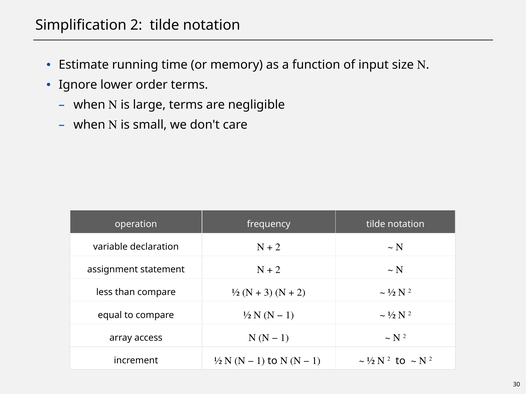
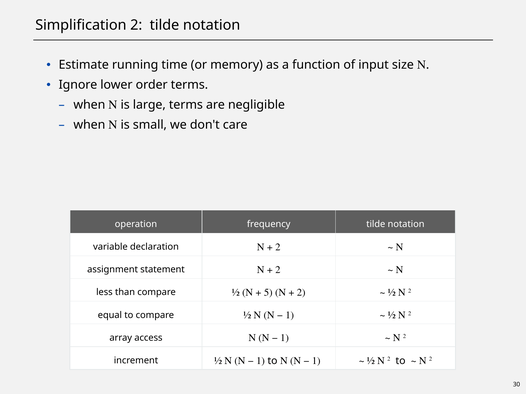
3: 3 -> 5
